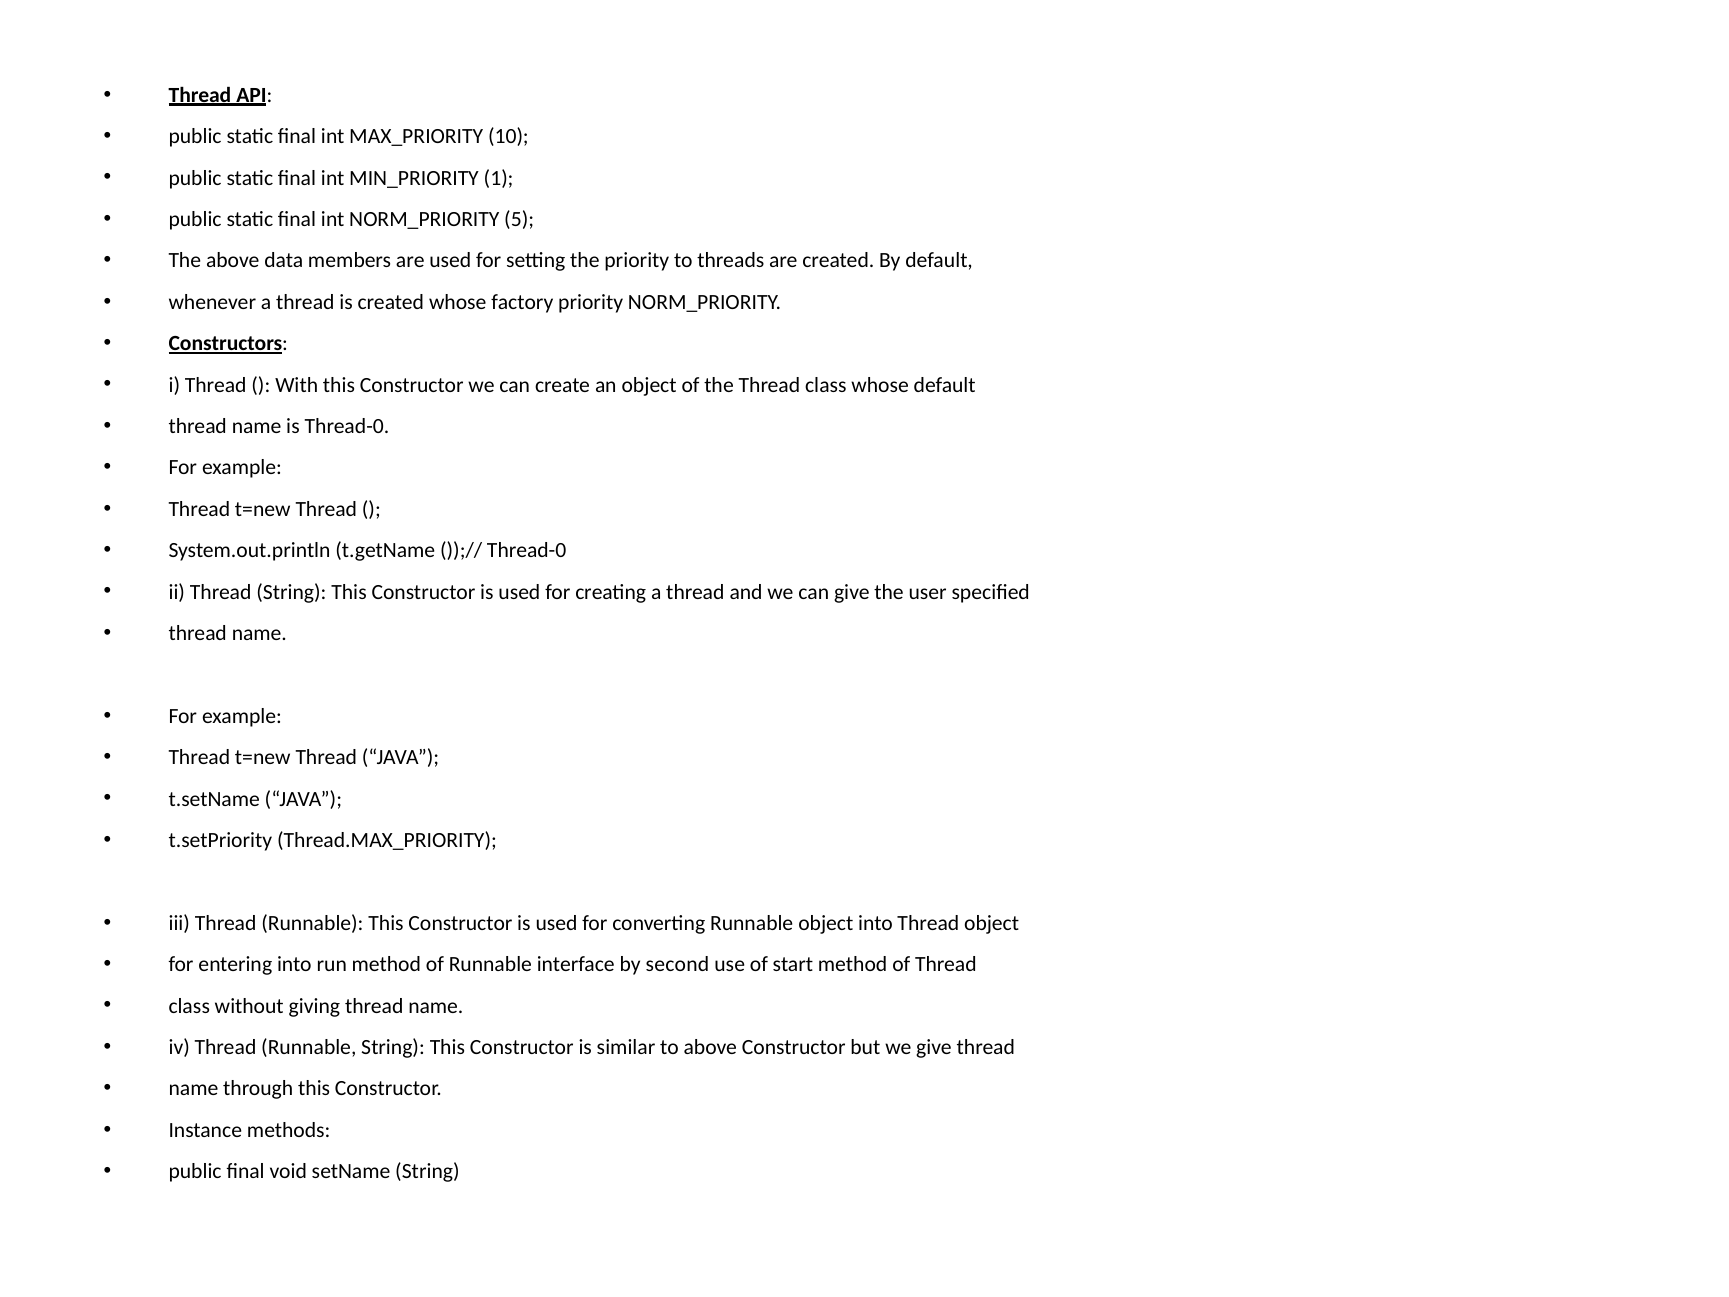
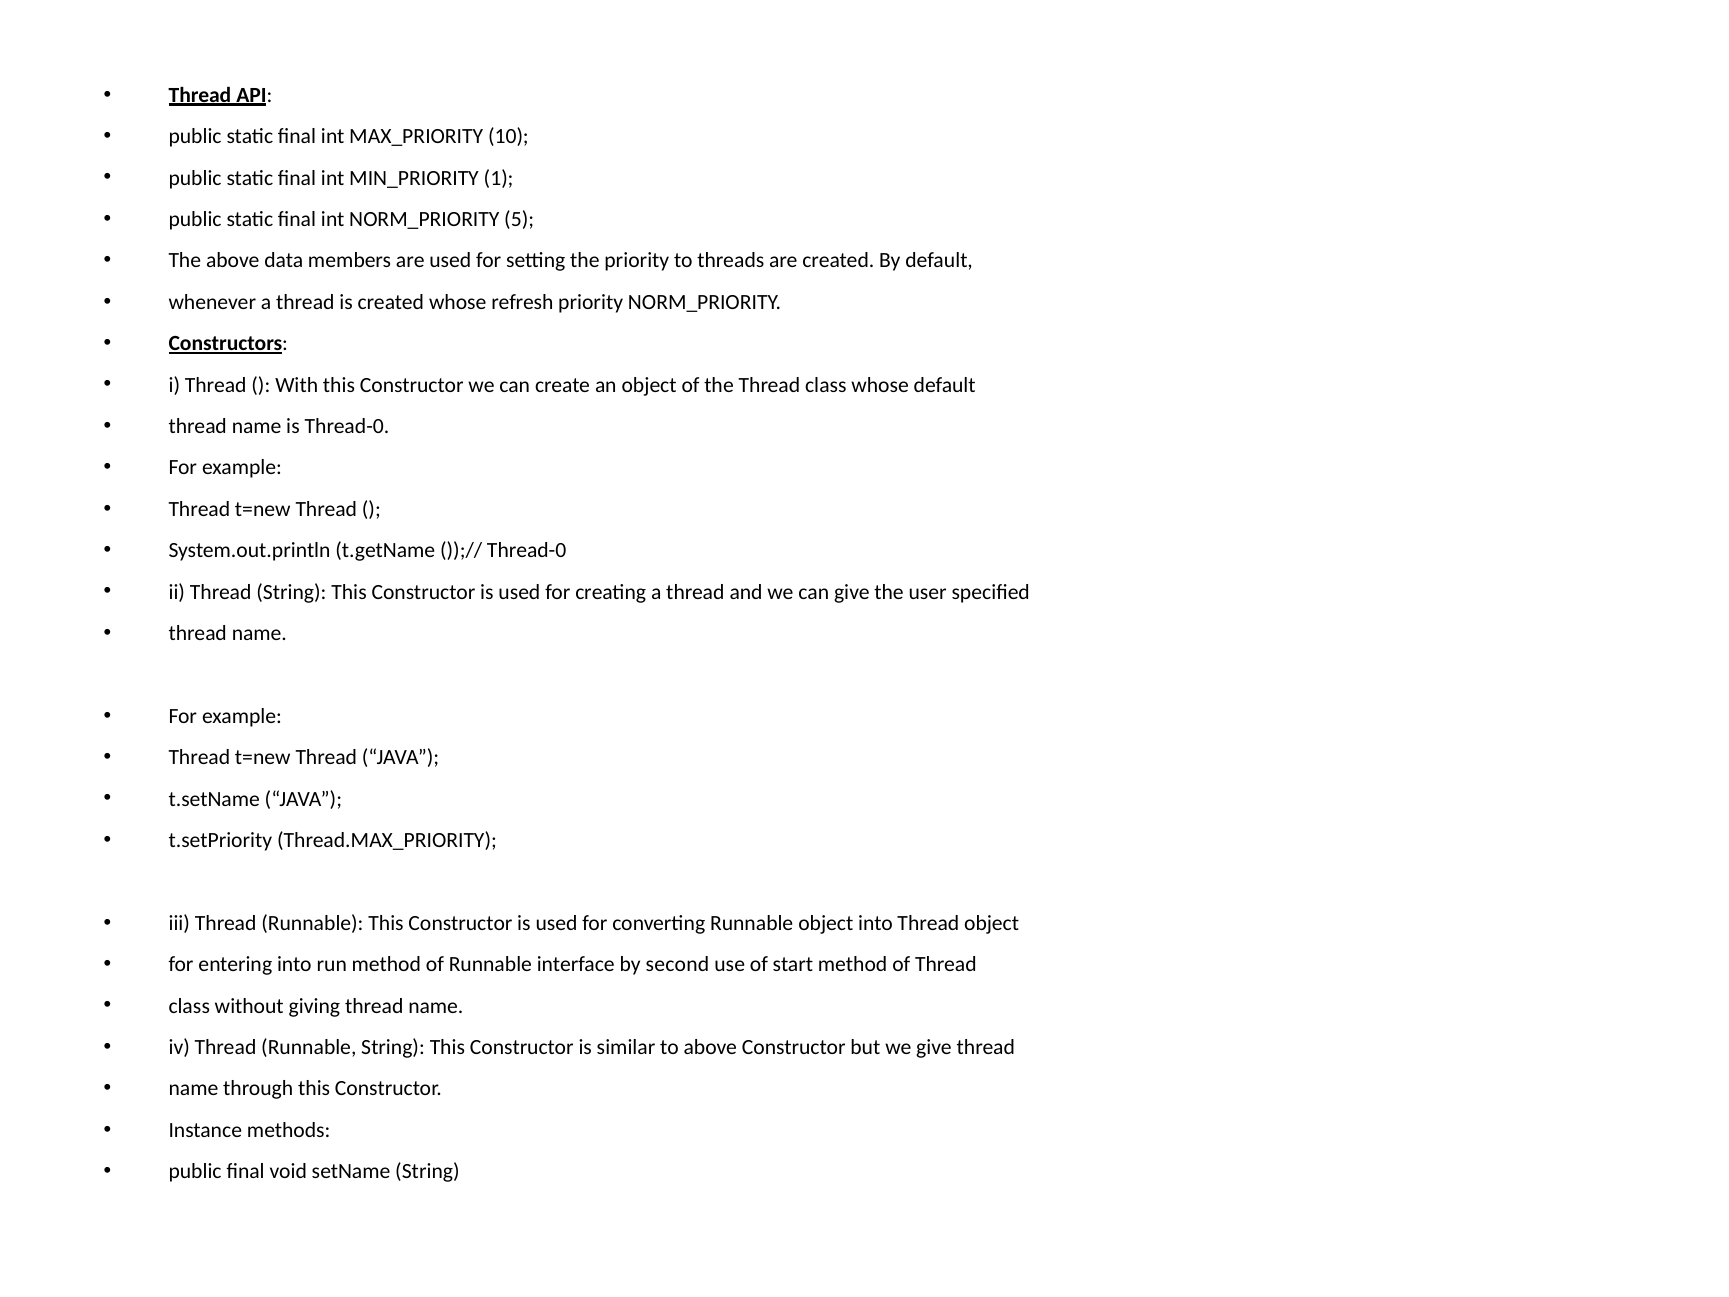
factory: factory -> refresh
